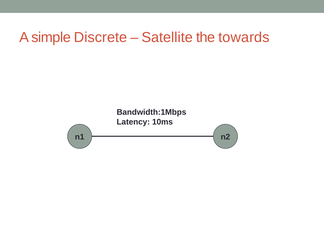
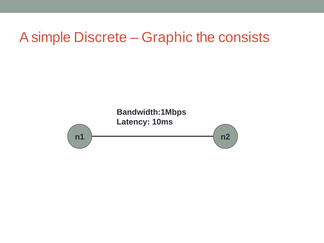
Satellite: Satellite -> Graphic
towards: towards -> consists
